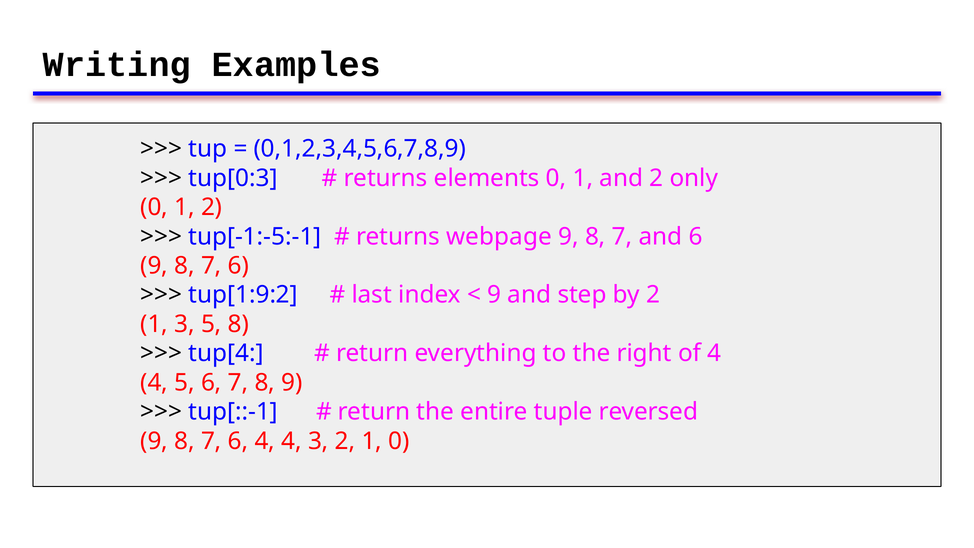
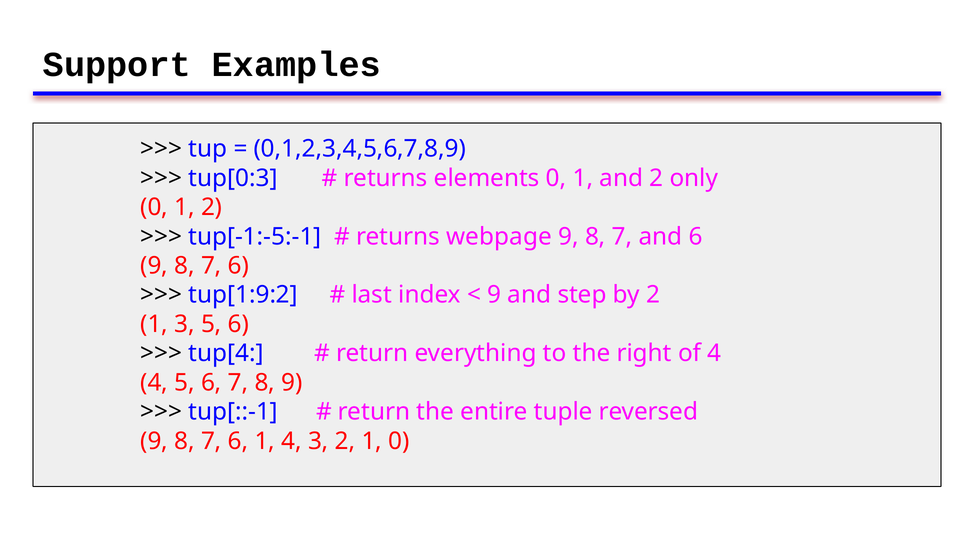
Writing: Writing -> Support
3 5 8: 8 -> 6
6 4: 4 -> 1
